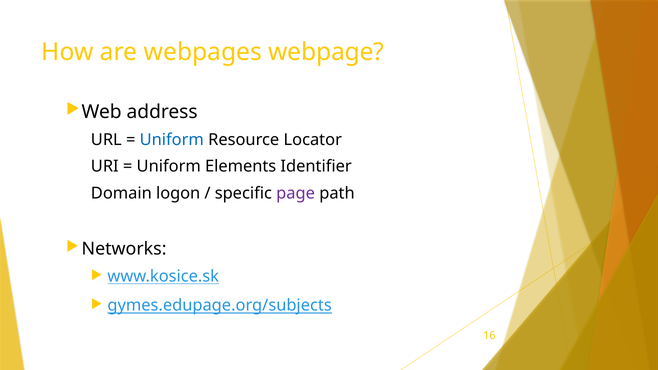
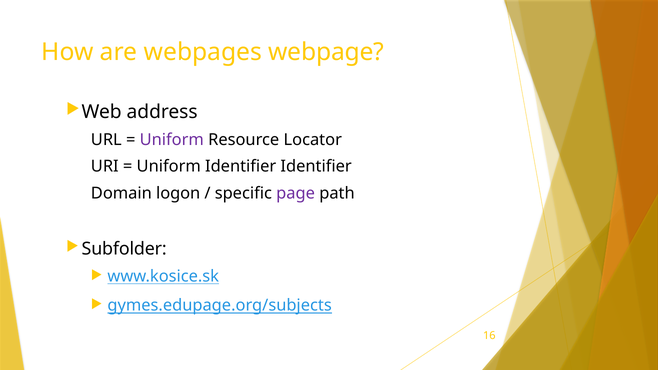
Uniform at (172, 140) colour: blue -> purple
Uniform Elements: Elements -> Identifier
Networks: Networks -> Subfolder
